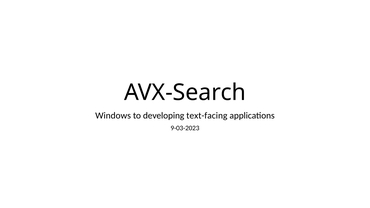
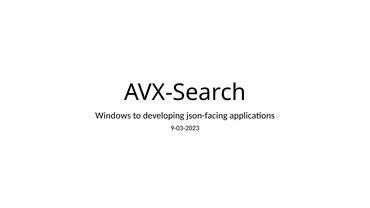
text-facing: text-facing -> json-facing
